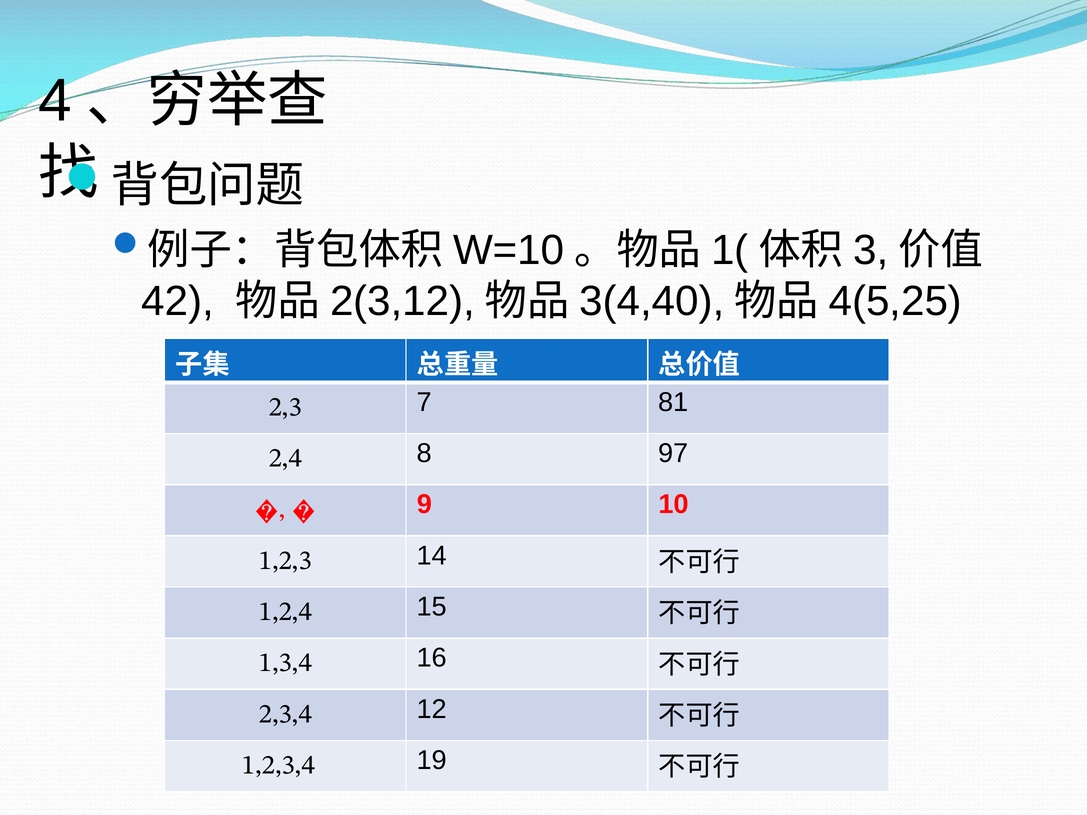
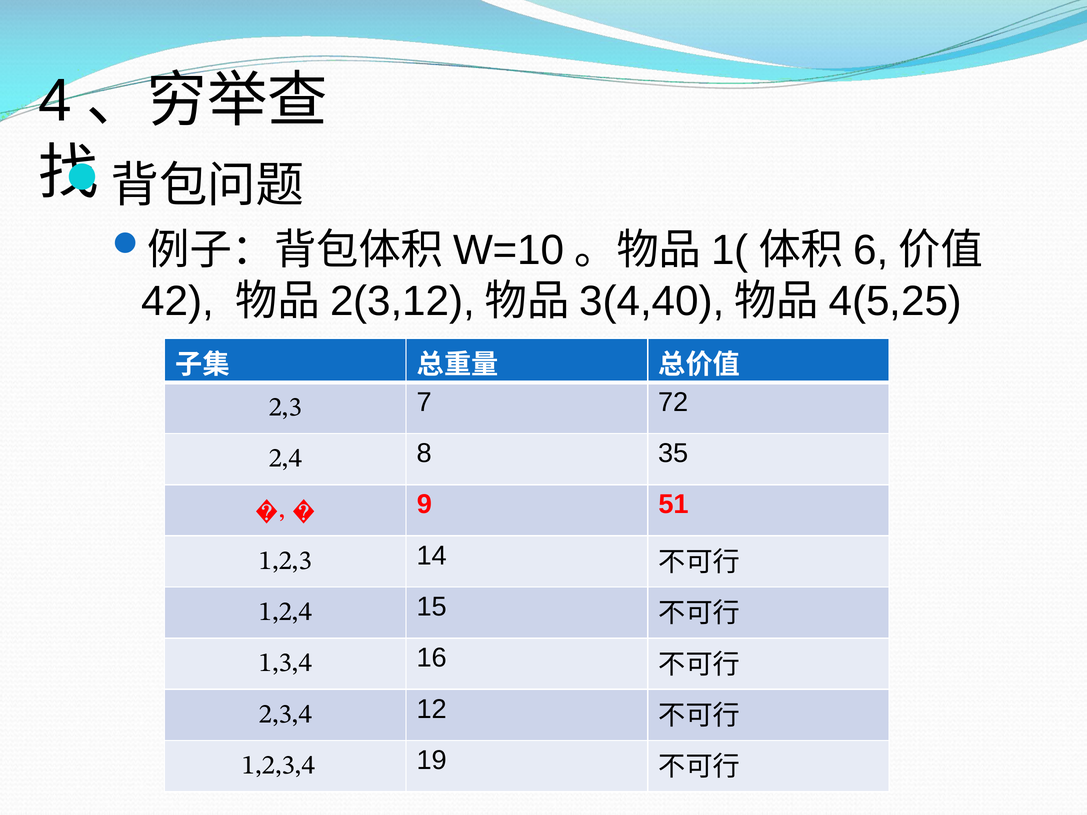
3: 3 -> 6
81: 81 -> 72
97: 97 -> 35
10: 10 -> 51
